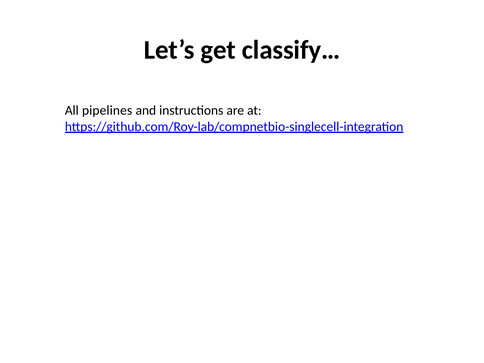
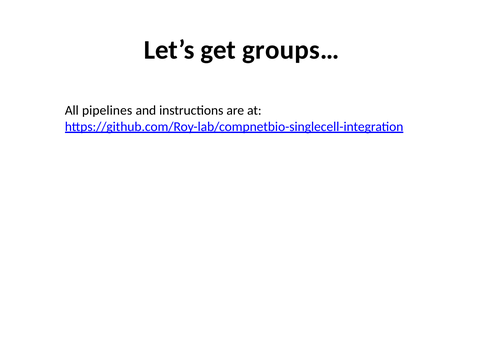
classify…: classify… -> groups…
